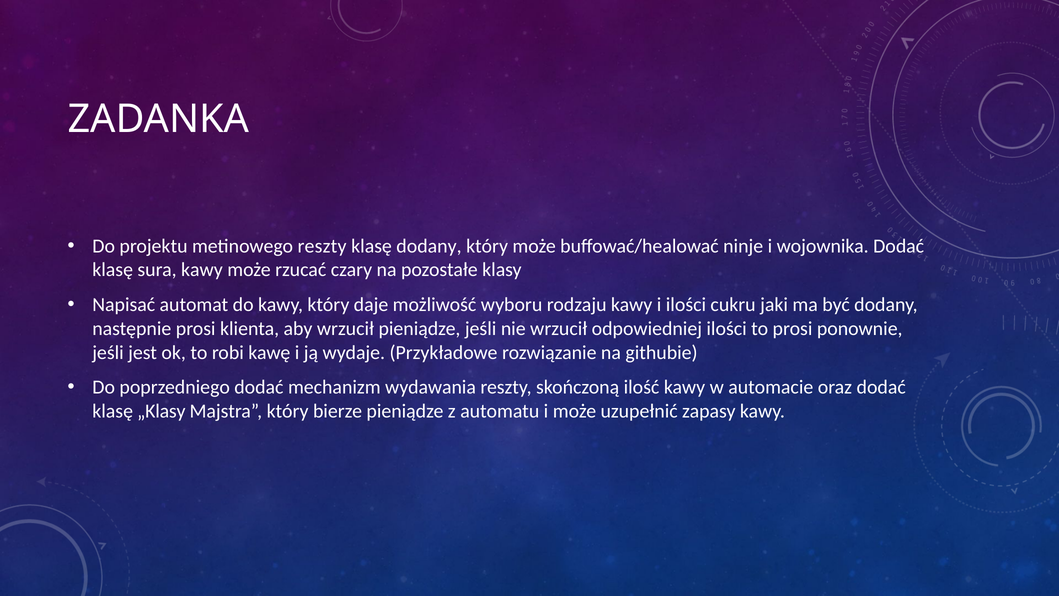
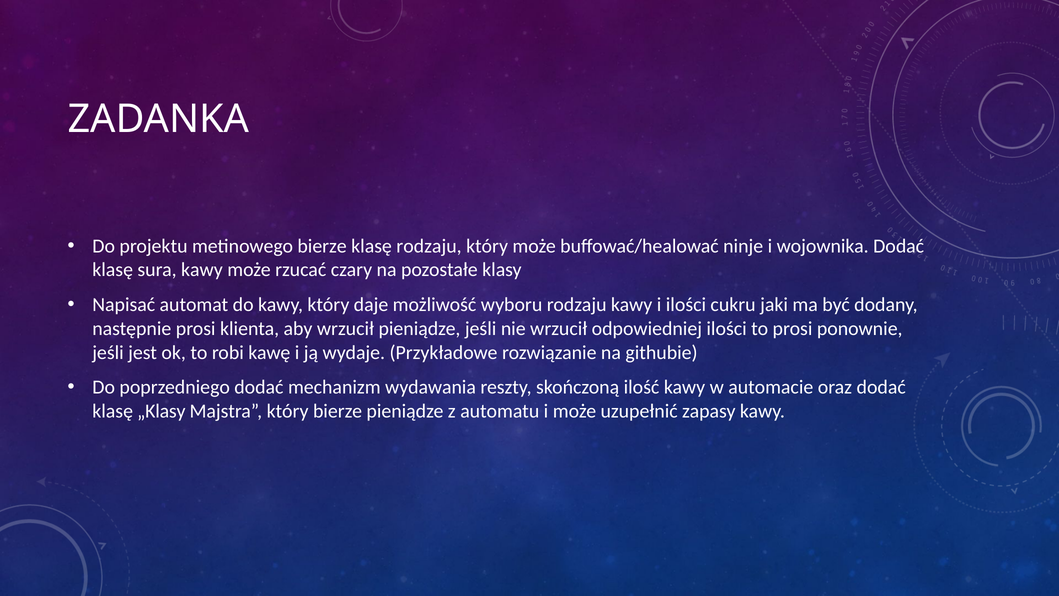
metinowego reszty: reszty -> bierze
klasę dodany: dodany -> rodzaju
